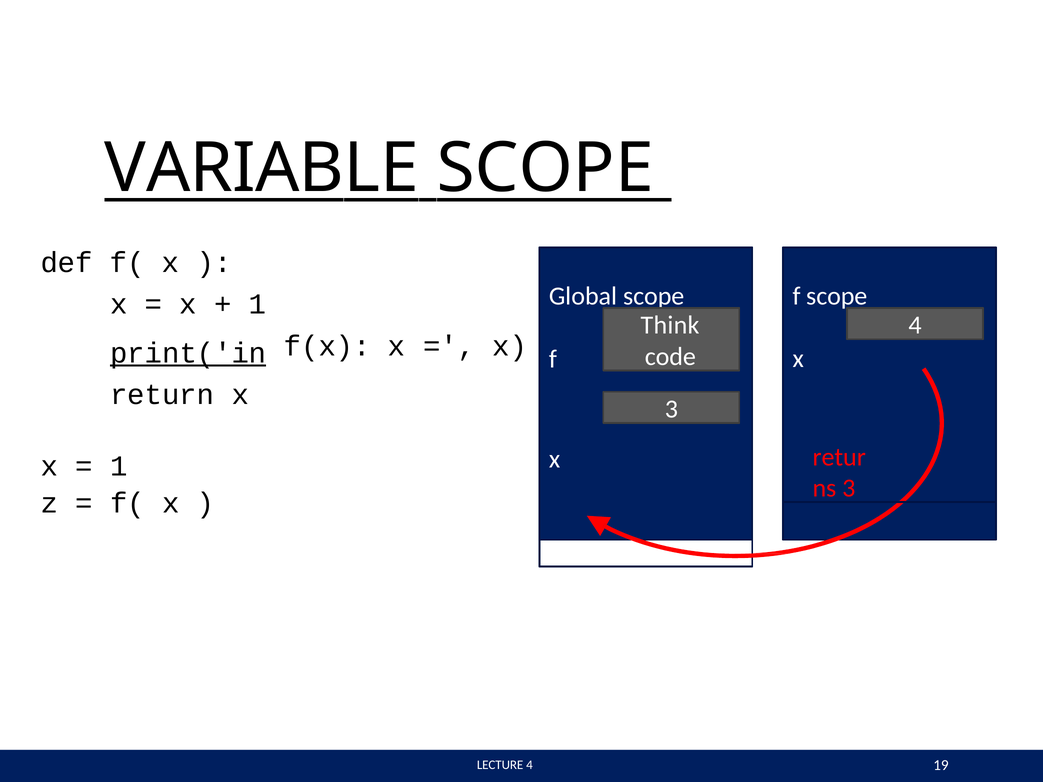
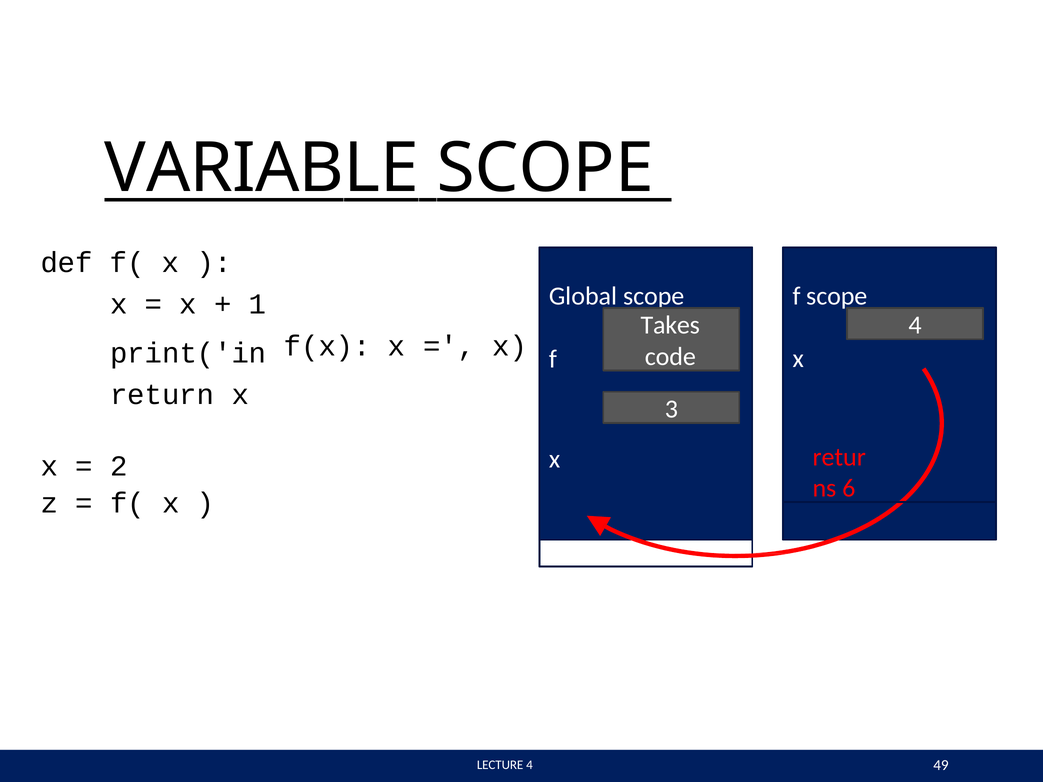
Think: Think -> Takes
print('in underline: present -> none
1 at (119, 467): 1 -> 2
3 at (849, 488): 3 -> 6
19: 19 -> 49
